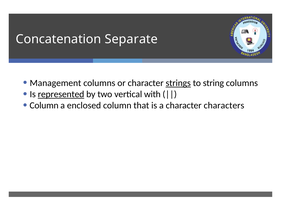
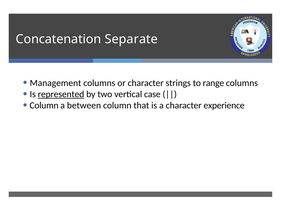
strings underline: present -> none
string: string -> range
with: with -> case
enclosed: enclosed -> between
characters: characters -> experience
